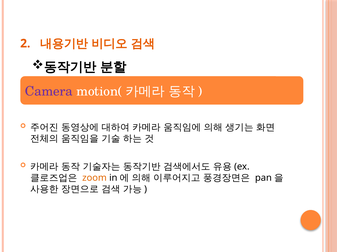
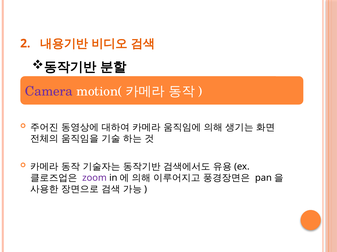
zoom colour: orange -> purple
